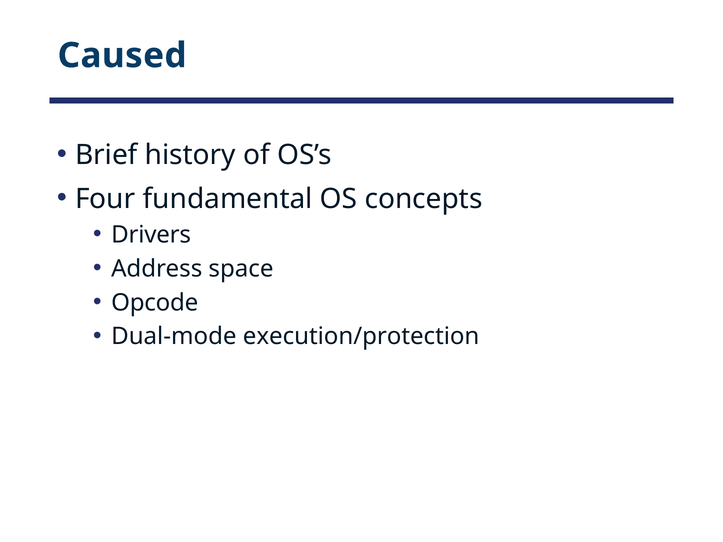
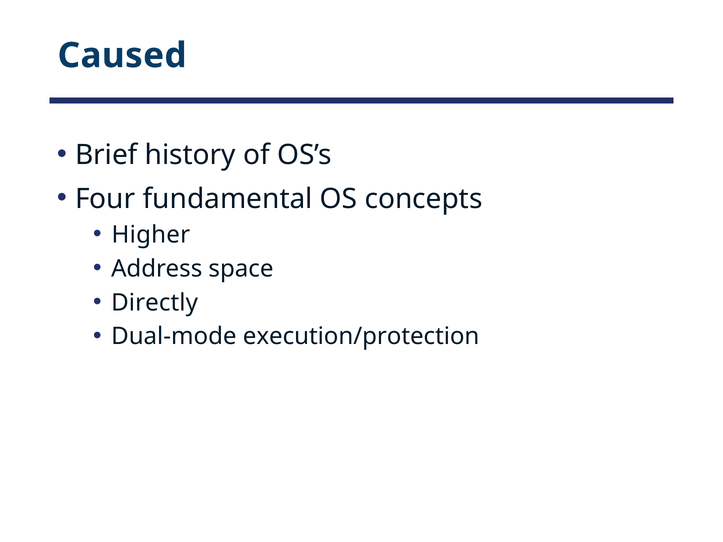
Drivers: Drivers -> Higher
Opcode: Opcode -> Directly
